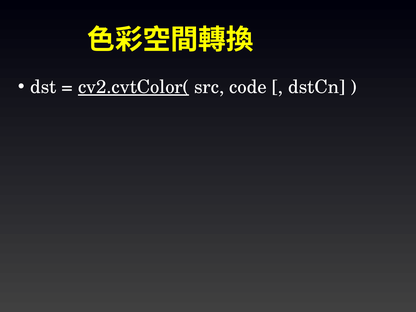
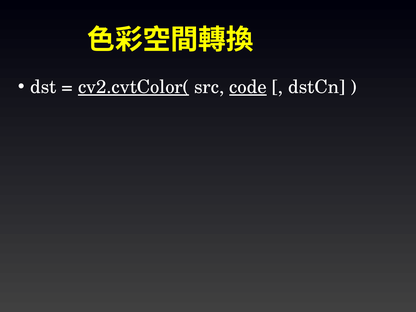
code underline: none -> present
